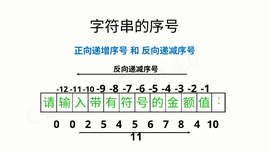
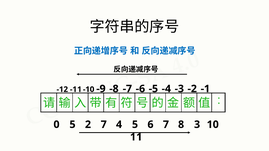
0 0: 0 -> 5
2 5: 5 -> 7
8 4: 4 -> 3
